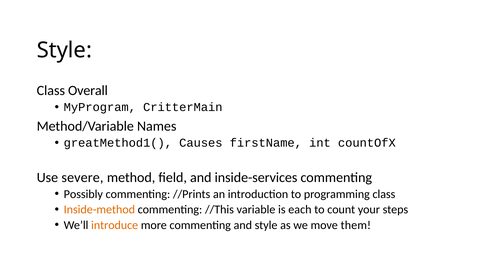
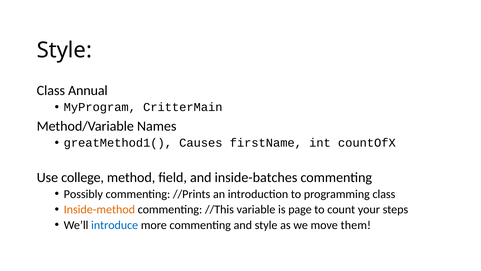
Overall: Overall -> Annual
severe: severe -> college
inside-services: inside-services -> inside-batches
each: each -> page
introduce colour: orange -> blue
